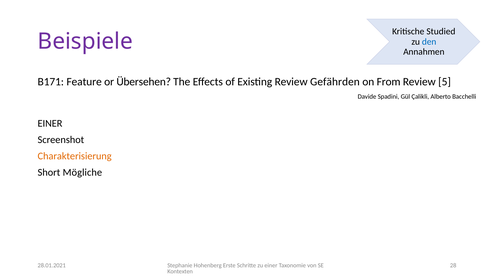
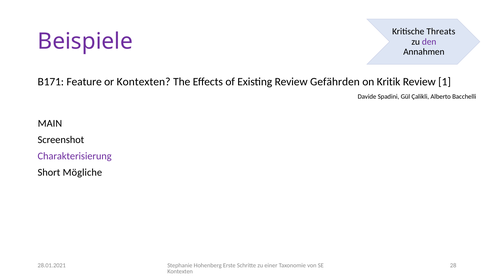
Studied: Studied -> Threats
den colour: blue -> purple
or Übersehen: Übersehen -> Kontexten
From: From -> Kritik
5: 5 -> 1
EINER at (50, 123): EINER -> MAIN
Charakterisierung colour: orange -> purple
